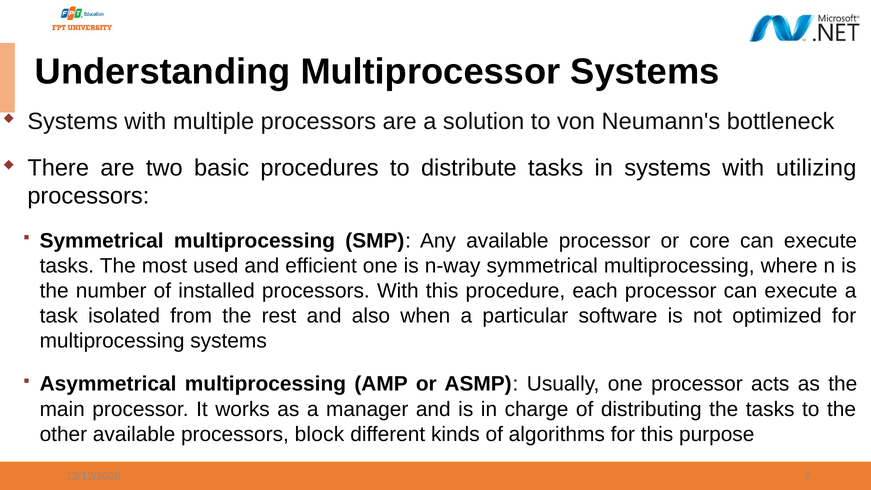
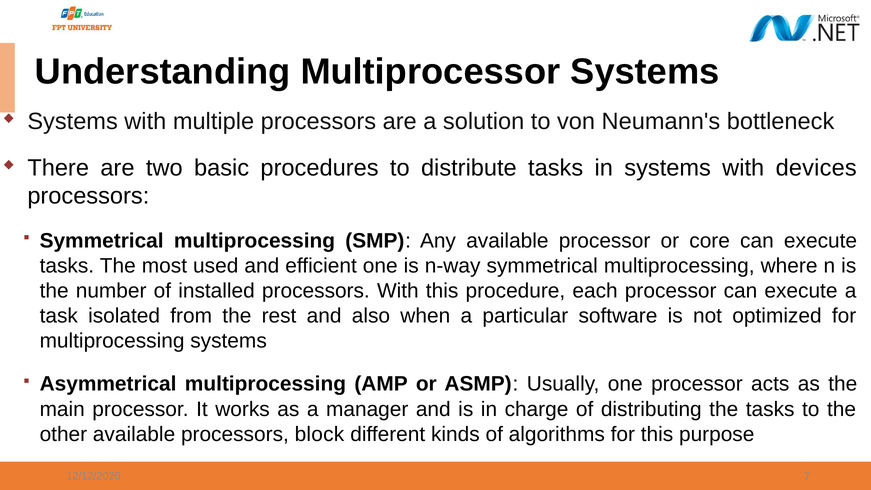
utilizing: utilizing -> devices
